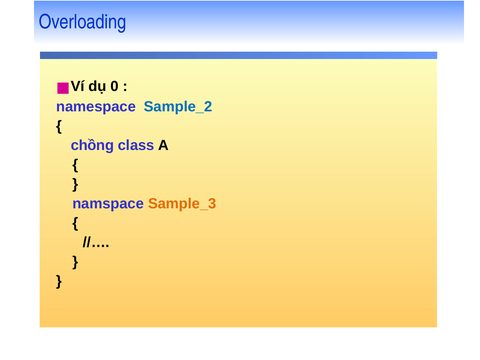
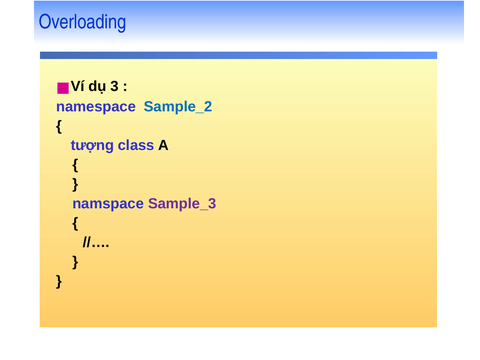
0: 0 -> 3
chồng: chồng -> tượng
Sample_3 colour: orange -> purple
